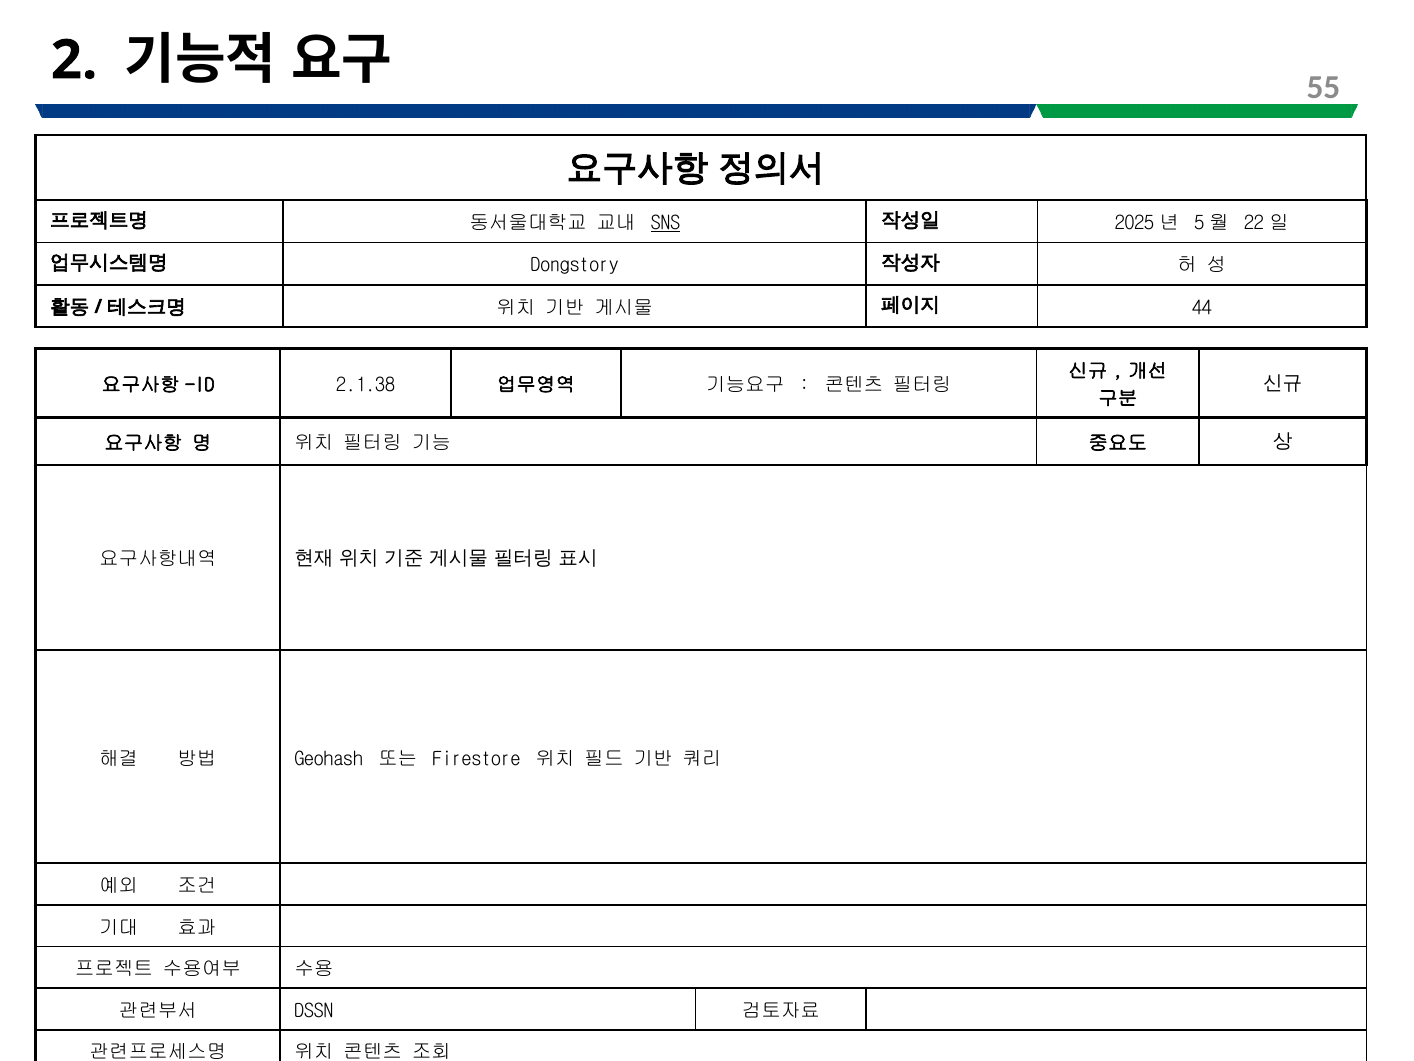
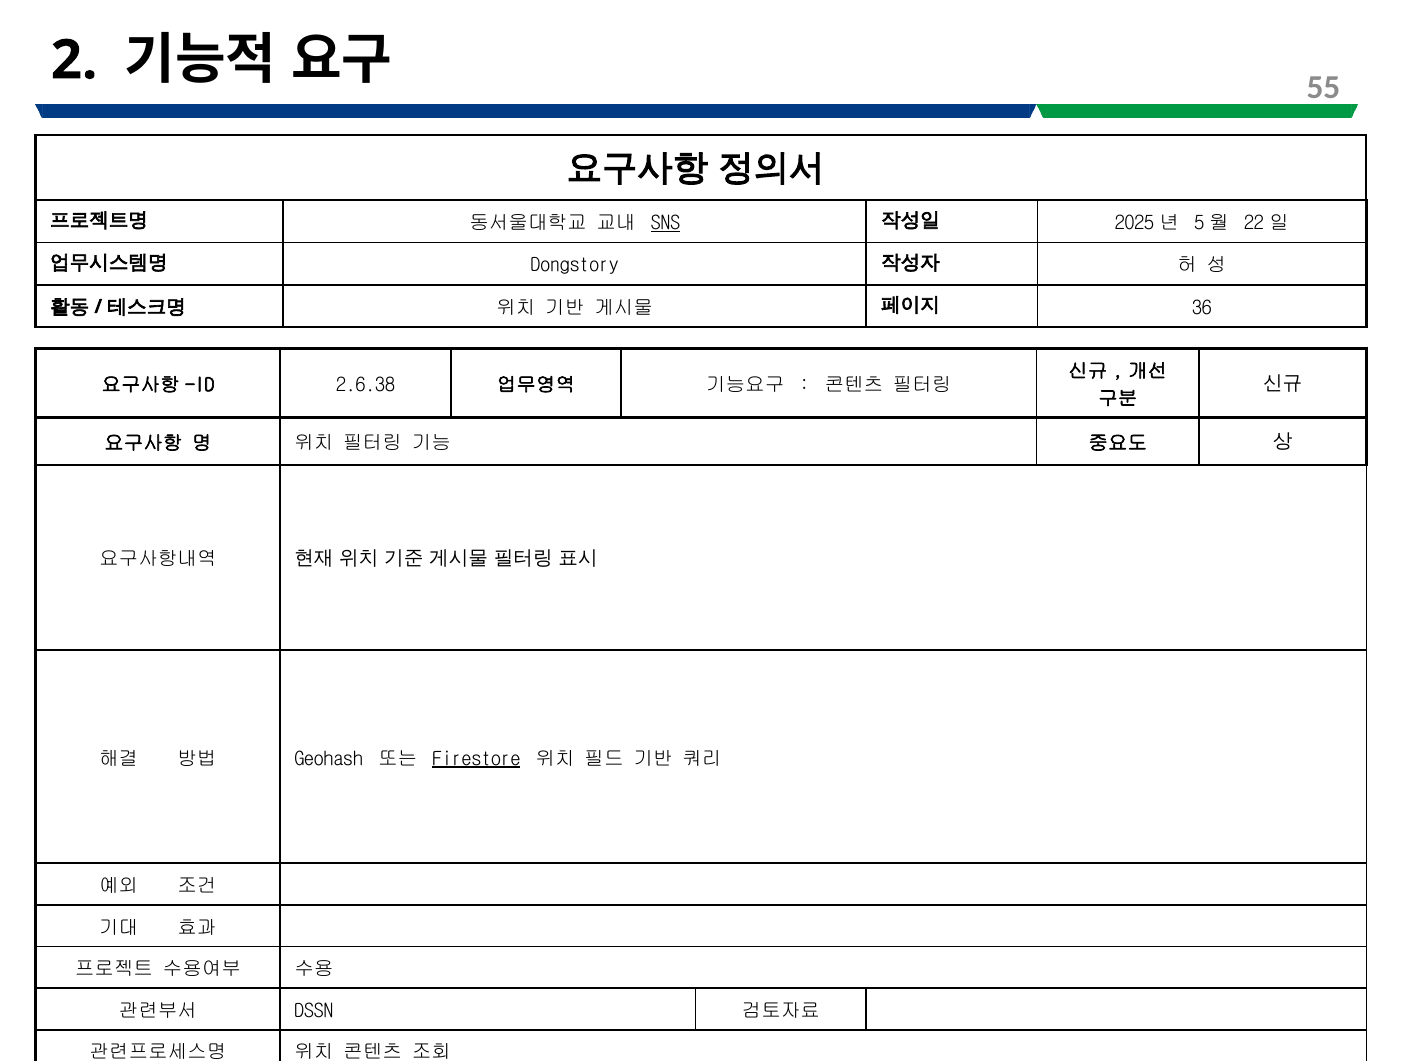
44: 44 -> 36
2.1.38: 2.1.38 -> 2.6.38
Firestore underline: none -> present
